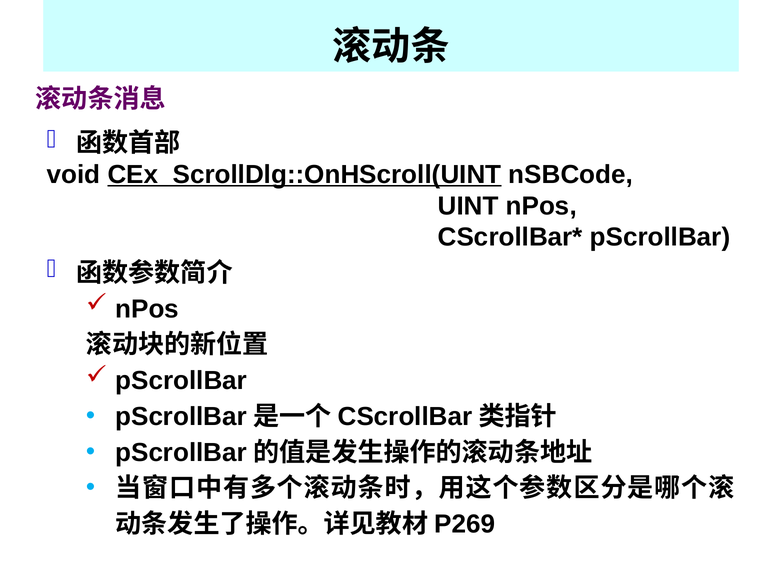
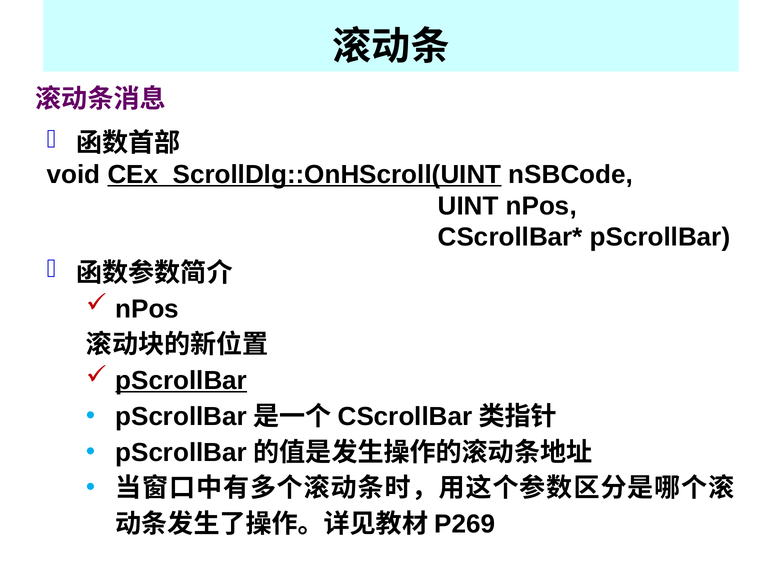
pScrollBar at (181, 380) underline: none -> present
